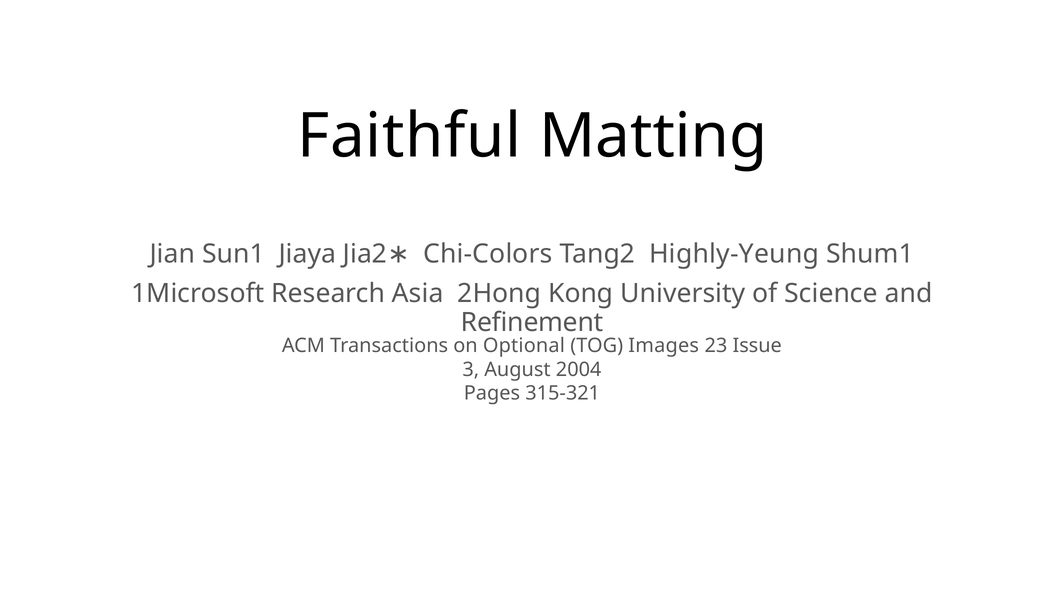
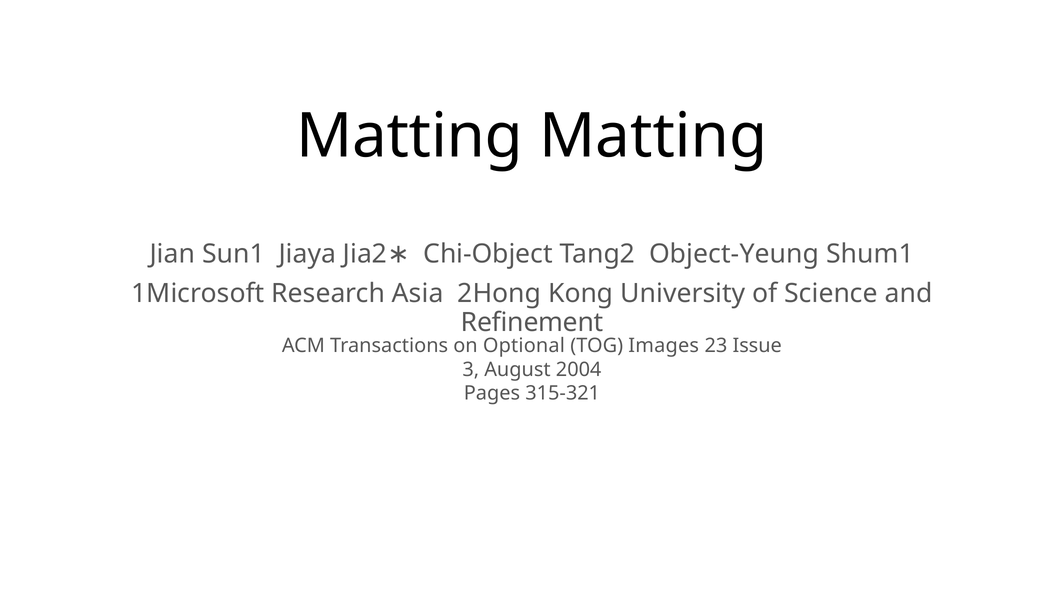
Faithful at (409, 137): Faithful -> Matting
Chi-Colors: Chi-Colors -> Chi-Object
Highly-Yeung: Highly-Yeung -> Object-Yeung
